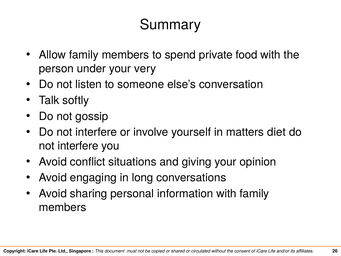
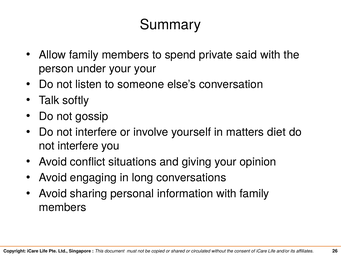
food: food -> said
your very: very -> your
